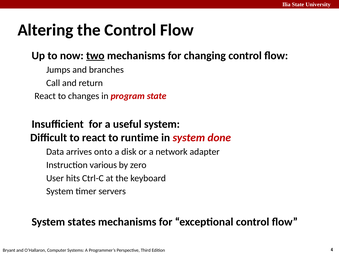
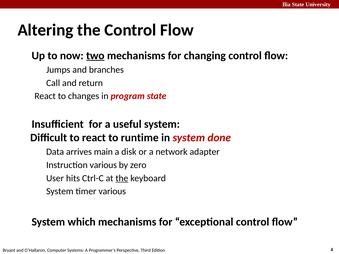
onto: onto -> main
the at (122, 178) underline: none -> present
timer servers: servers -> various
states: states -> which
